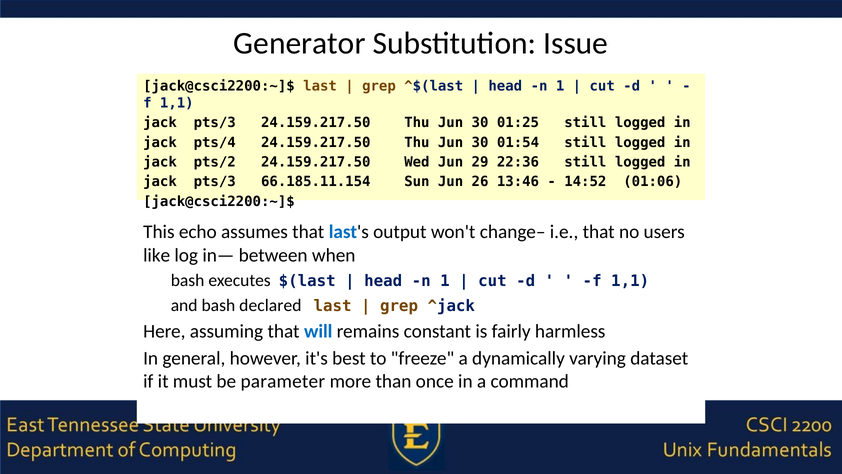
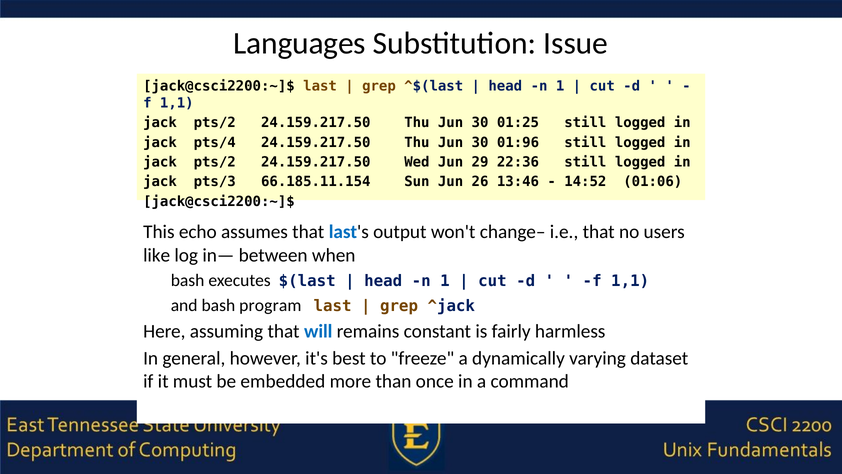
Generator: Generator -> Languages
pts/3 at (215, 123): pts/3 -> pts/2
01:54: 01:54 -> 01:96
declared: declared -> program
parameter: parameter -> embedded
